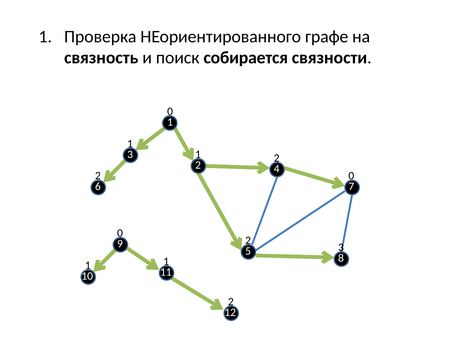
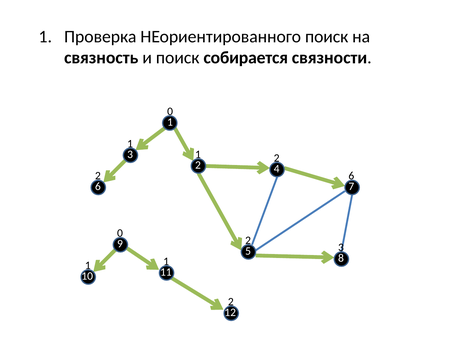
НЕориентированного графе: графе -> поиск
2 0: 0 -> 6
